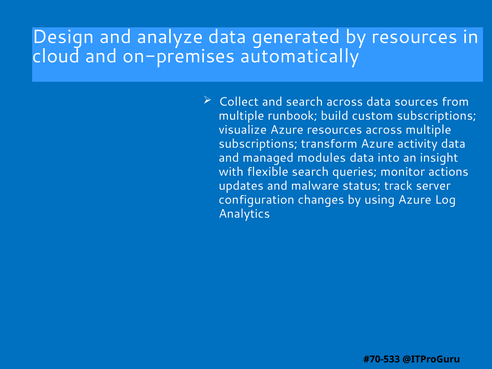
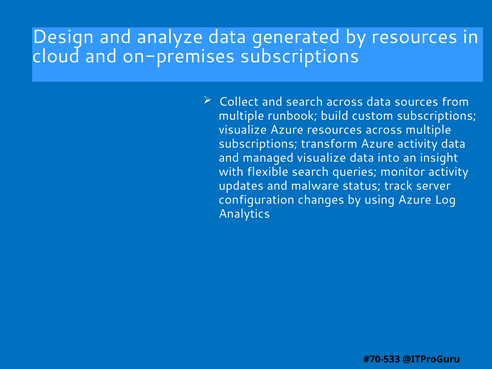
on-premises automatically: automatically -> subscriptions
managed modules: modules -> visualize
monitor actions: actions -> activity
